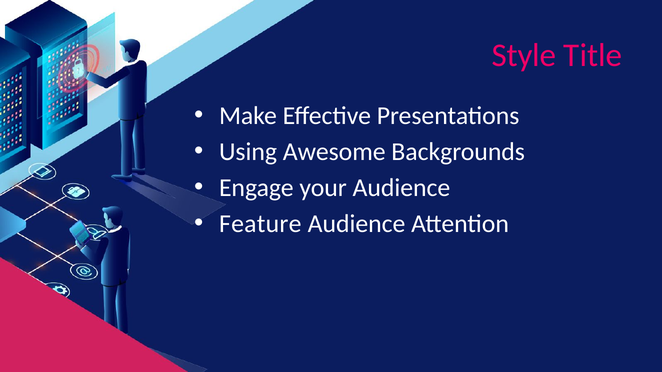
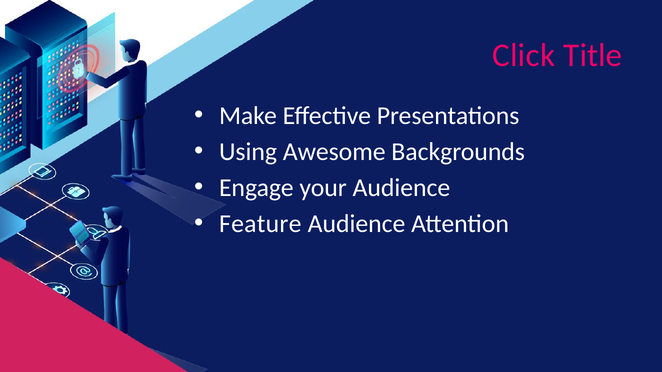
Style: Style -> Click
